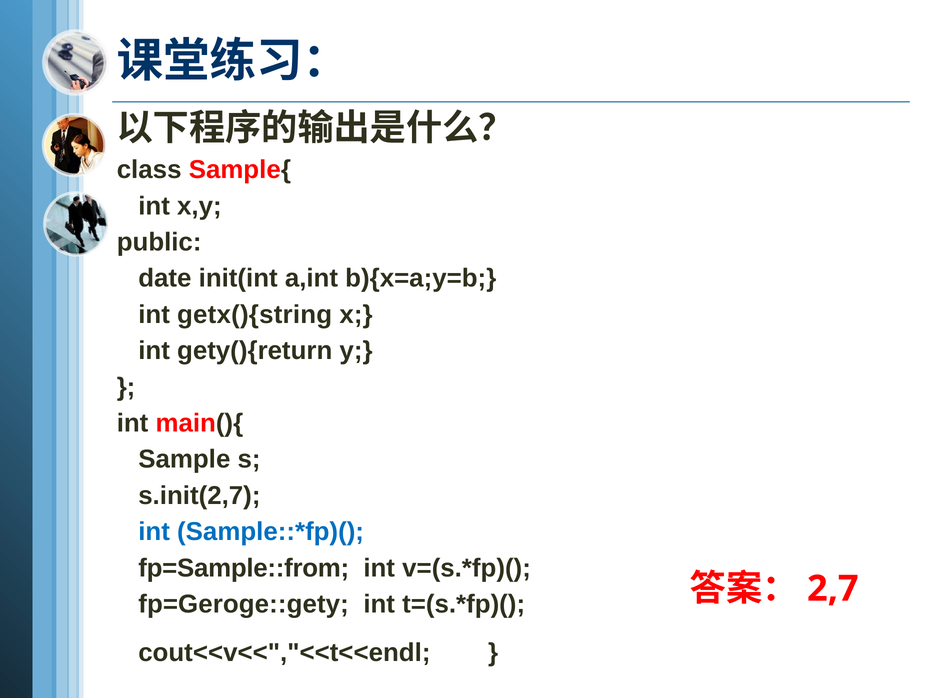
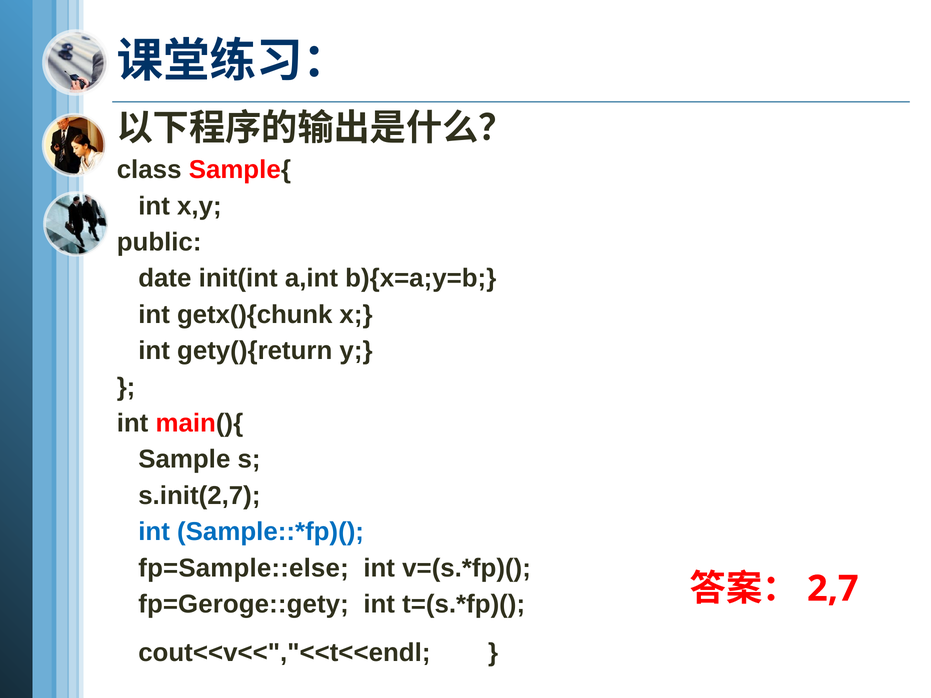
getx(){string: getx(){string -> getx(){chunk
fp=Sample::from: fp=Sample::from -> fp=Sample::else
